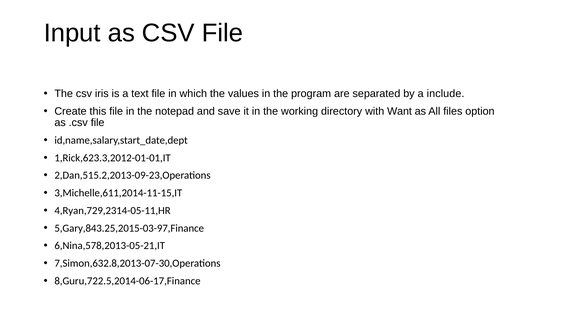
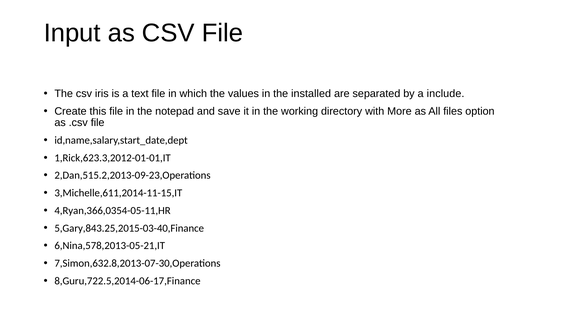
program: program -> installed
Want: Want -> More
4,Ryan,729,2314-05-11,HR: 4,Ryan,729,2314-05-11,HR -> 4,Ryan,366,0354-05-11,HR
5,Gary,843.25,2015-03-97,Finance: 5,Gary,843.25,2015-03-97,Finance -> 5,Gary,843.25,2015-03-40,Finance
